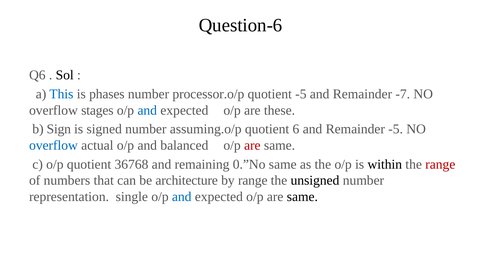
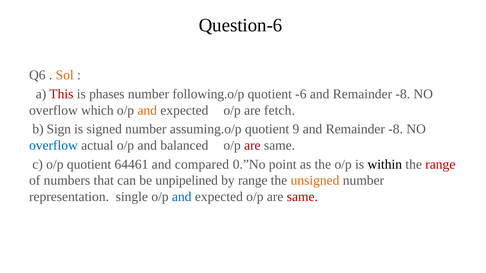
Sol colour: black -> orange
This colour: blue -> red
processor.o/p: processor.o/p -> following.o/p
quotient -5: -5 -> -6
-7 at (403, 94): -7 -> -8
stages: stages -> which
and at (147, 110) colour: blue -> orange
these: these -> fetch
6: 6 -> 9
-5 at (396, 129): -5 -> -8
36768: 36768 -> 64461
remaining: remaining -> compared
0.”No same: same -> point
architecture: architecture -> unpipelined
unsigned colour: black -> orange
same at (302, 197) colour: black -> red
